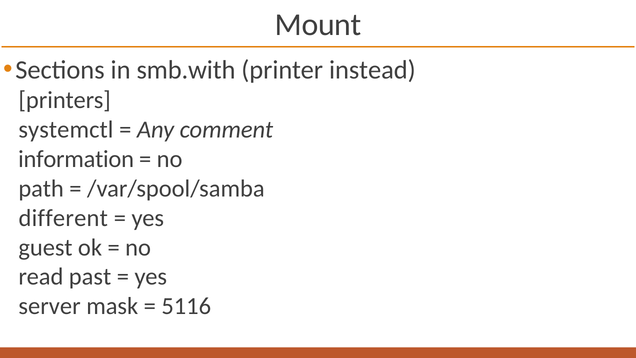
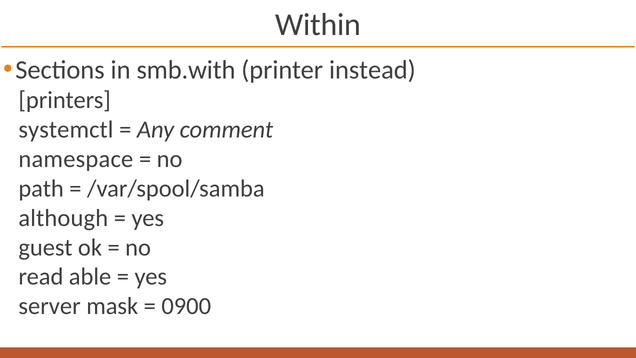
Mount: Mount -> Within
information: information -> namespace
different: different -> although
past: past -> able
5116: 5116 -> 0900
